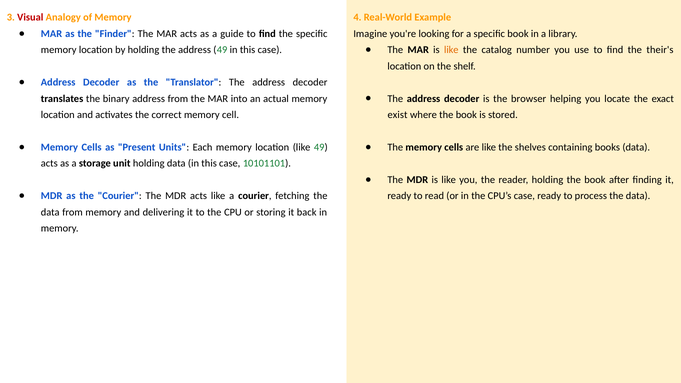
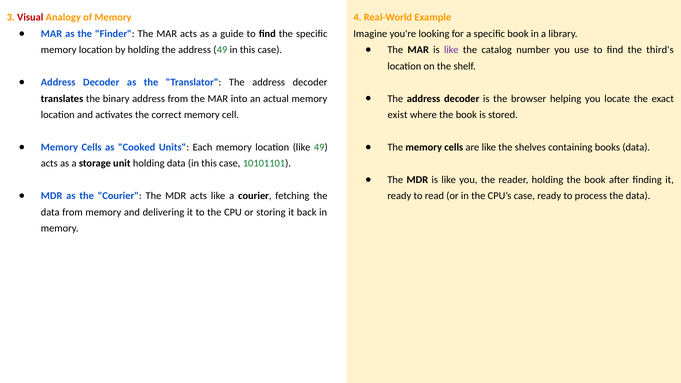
like at (451, 50) colour: orange -> purple
their's: their's -> third's
Present: Present -> Cooked
